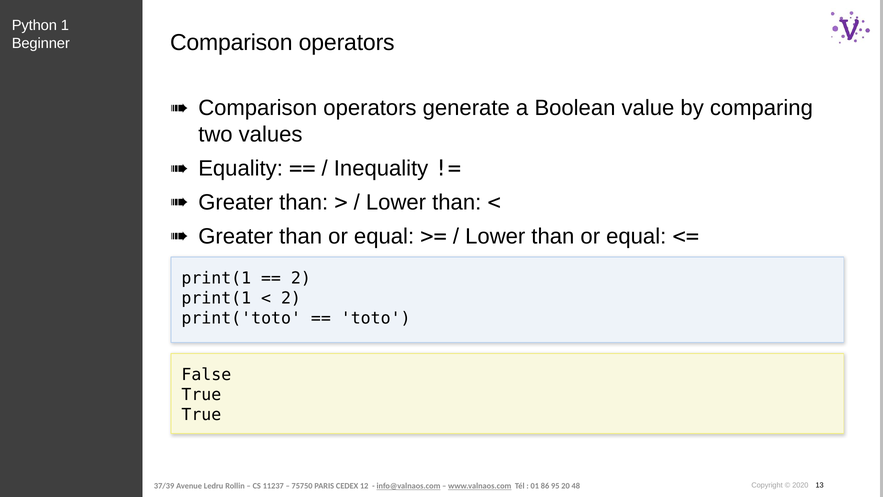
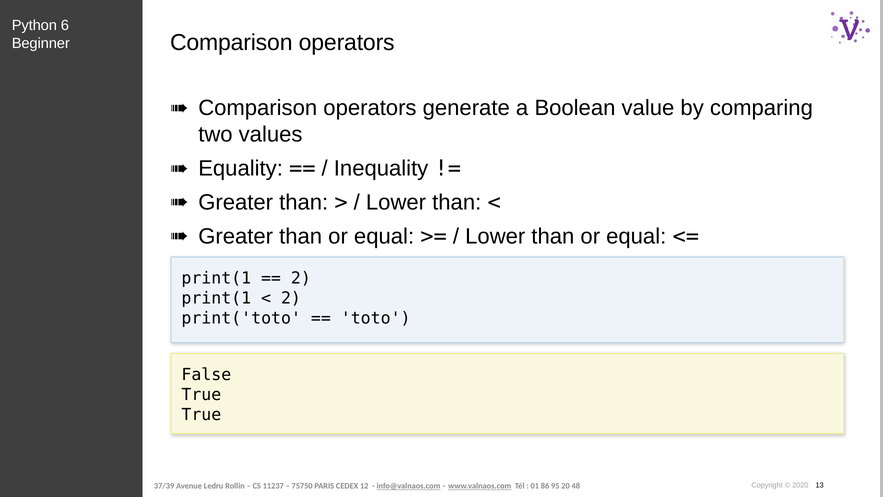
1: 1 -> 6
